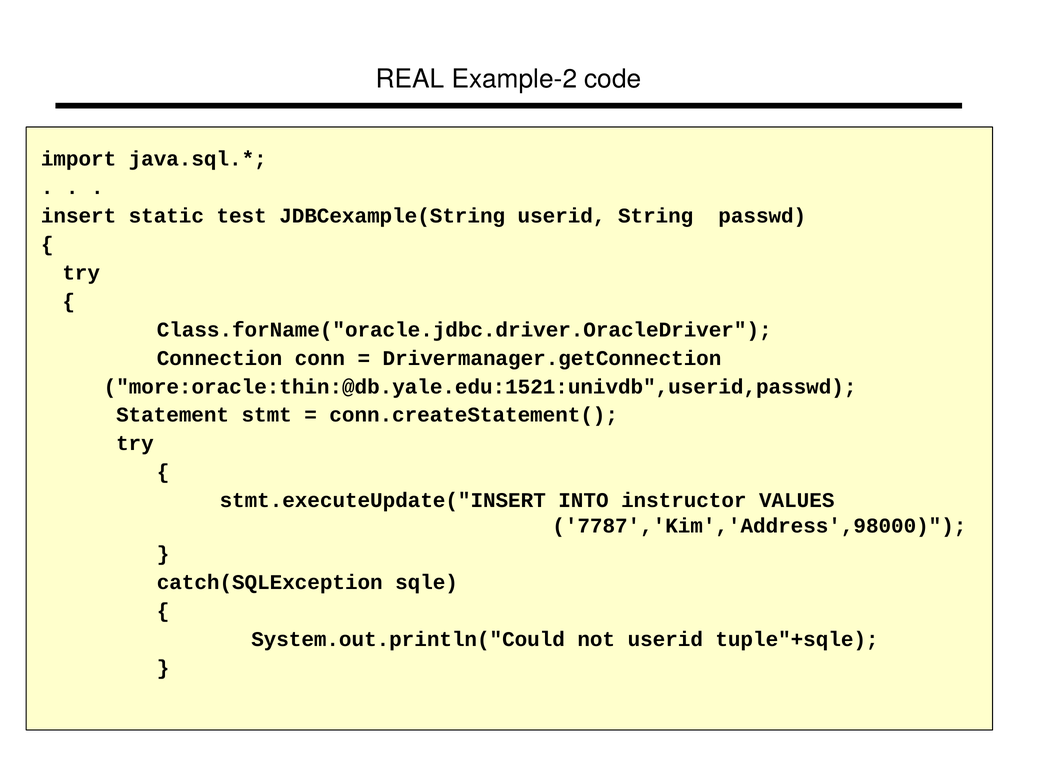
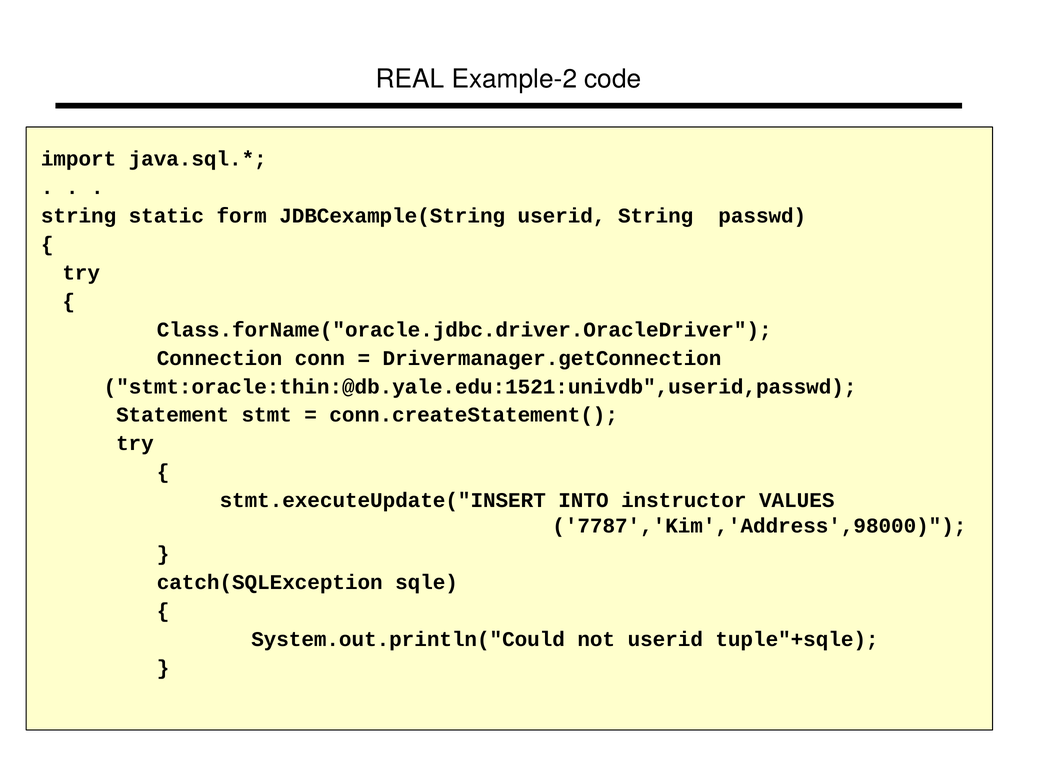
insert at (79, 216): insert -> string
test: test -> form
more:oracle:thin:@db.yale.edu:1521:univdb",userid,passwd: more:oracle:thin:@db.yale.edu:1521:univdb",userid,passwd -> stmt:oracle:thin:@db.yale.edu:1521:univdb",userid,passwd
